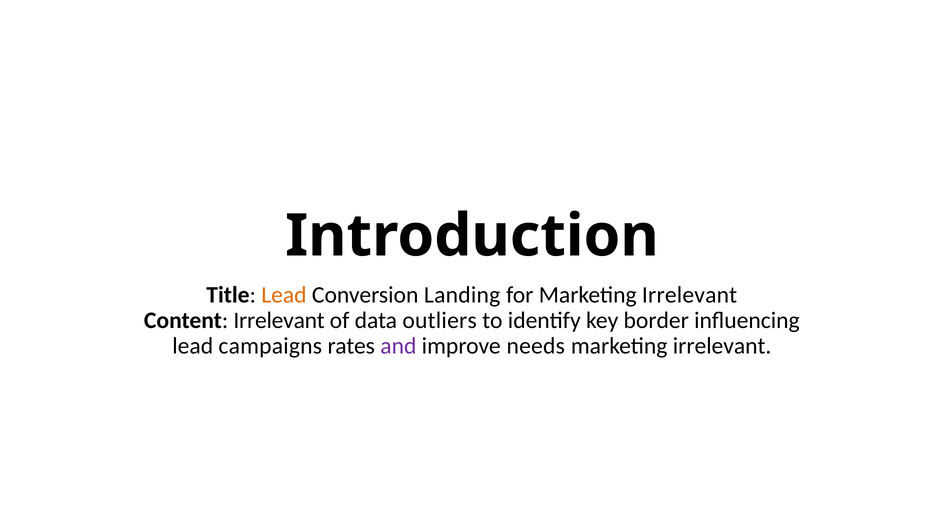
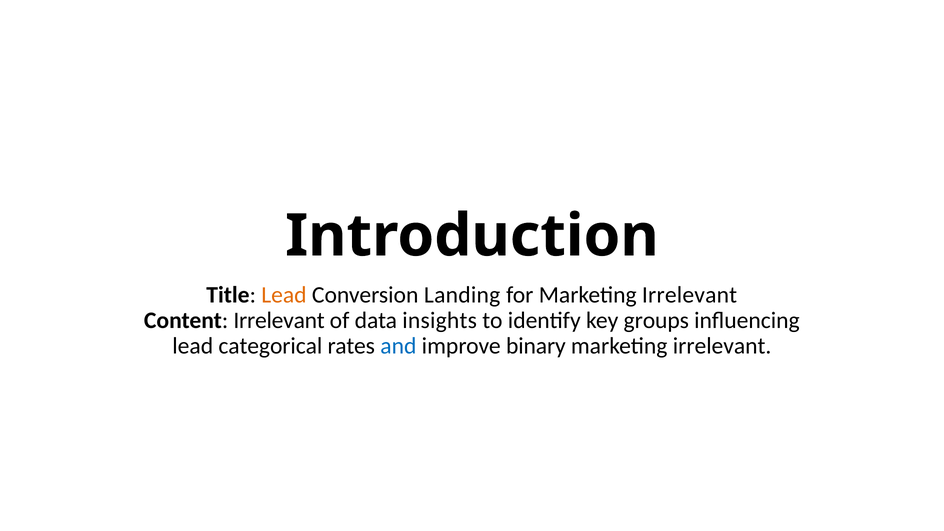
outliers: outliers -> insights
border: border -> groups
campaigns: campaigns -> categorical
and colour: purple -> blue
needs: needs -> binary
